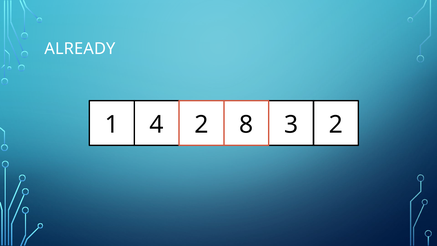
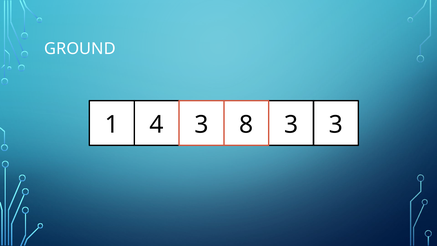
ALREADY: ALREADY -> GROUND
4 2: 2 -> 3
8 2: 2 -> 3
